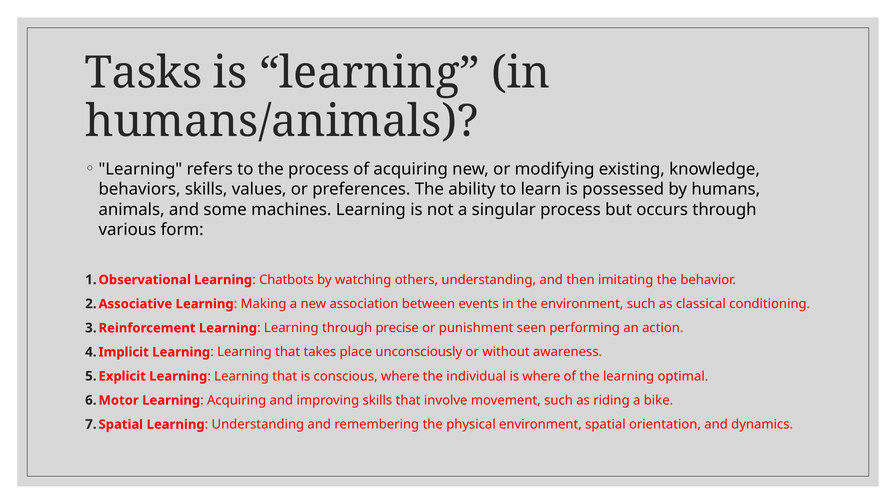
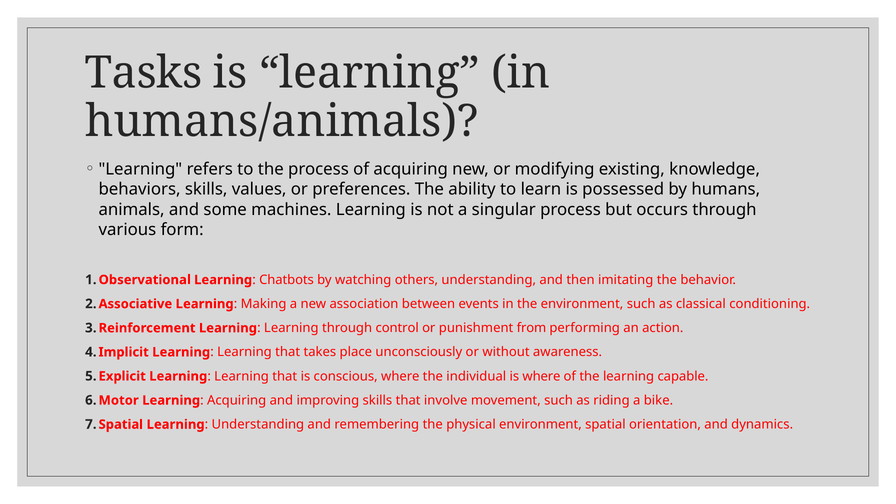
precise: precise -> control
seen: seen -> from
optimal: optimal -> capable
